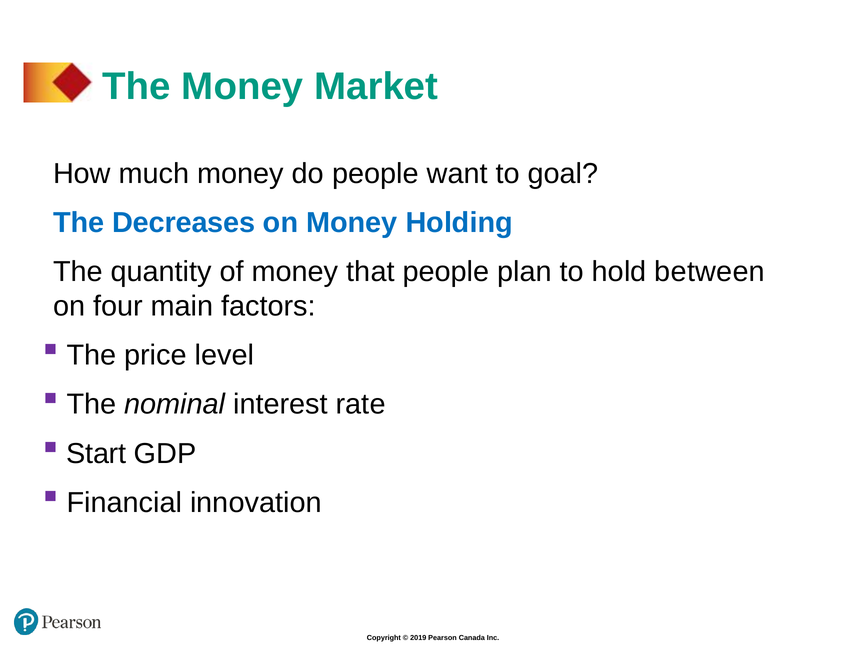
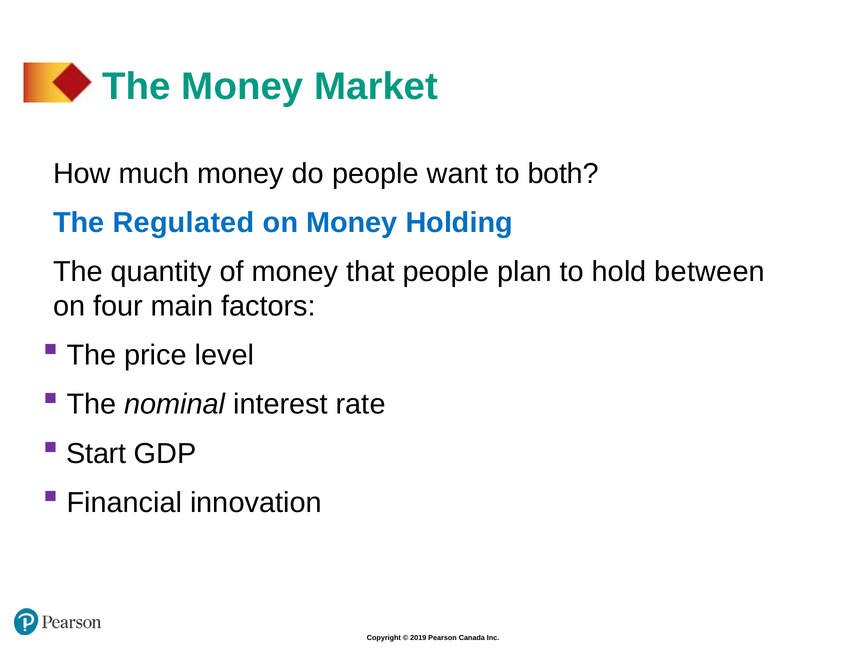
goal: goal -> both
Decreases: Decreases -> Regulated
